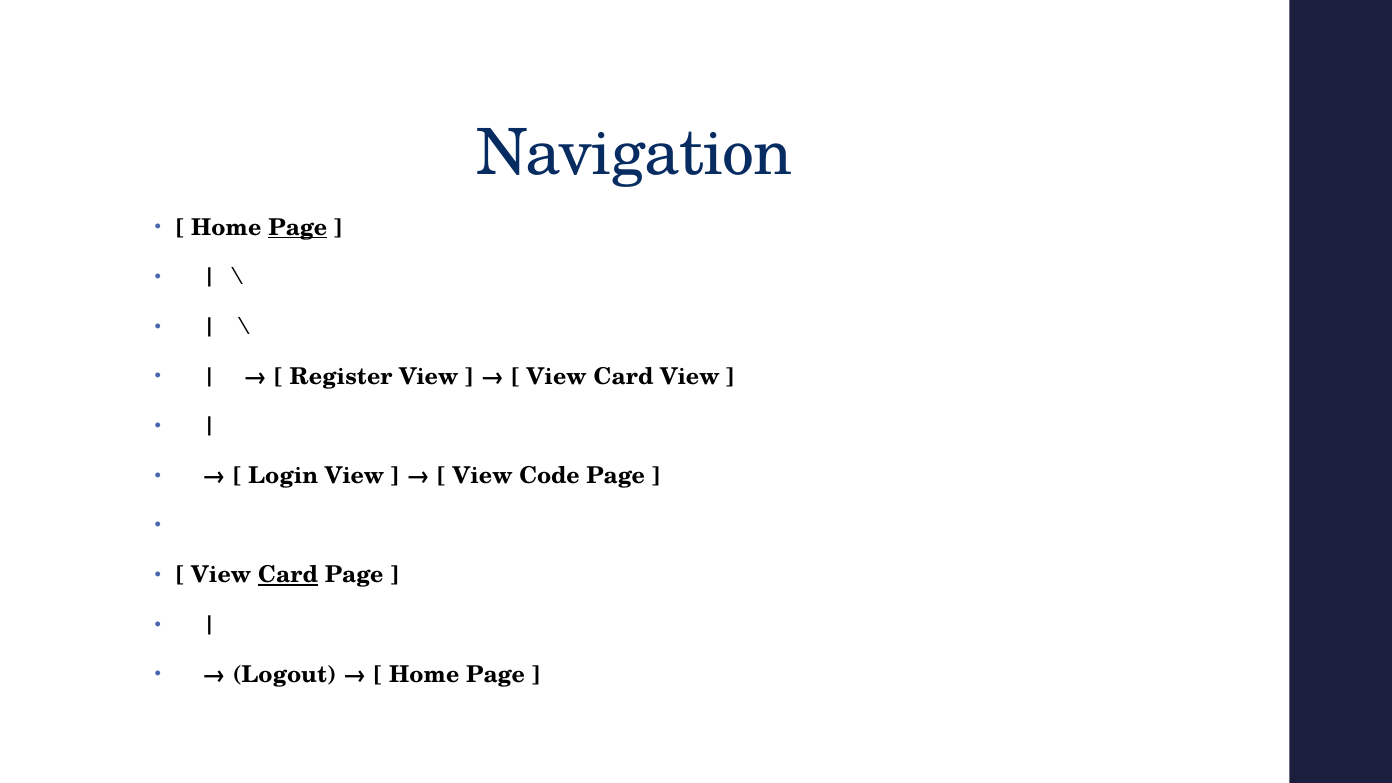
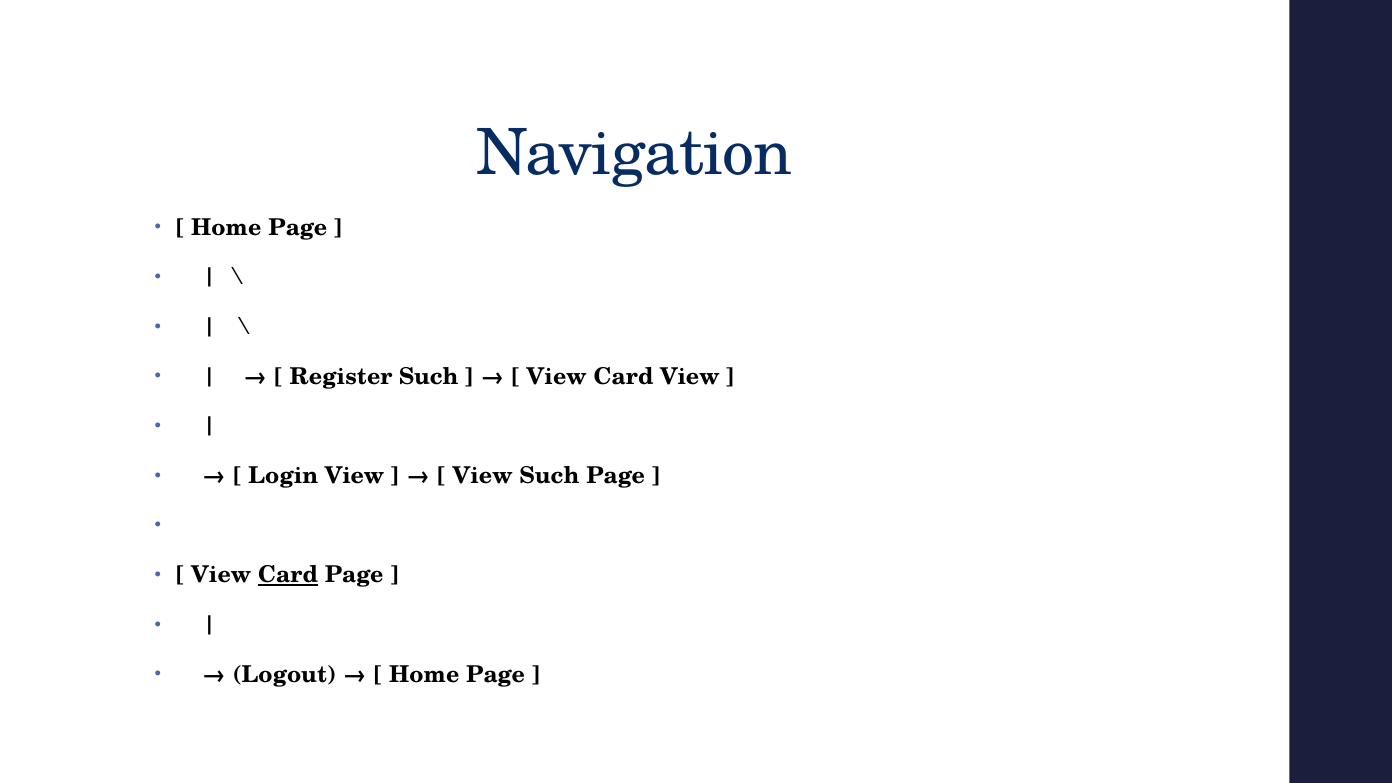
Page at (298, 228) underline: present -> none
Register View: View -> Such
View Code: Code -> Such
